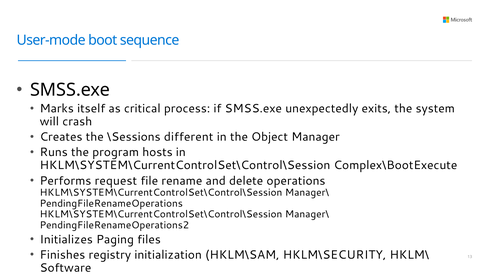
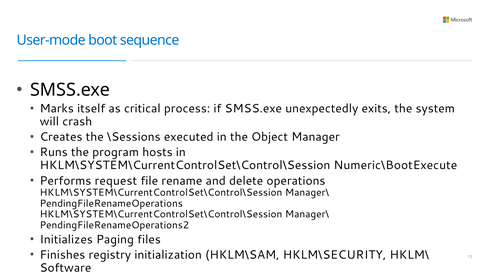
different: different -> executed
Complex\BootExecute: Complex\BootExecute -> Numeric\BootExecute
